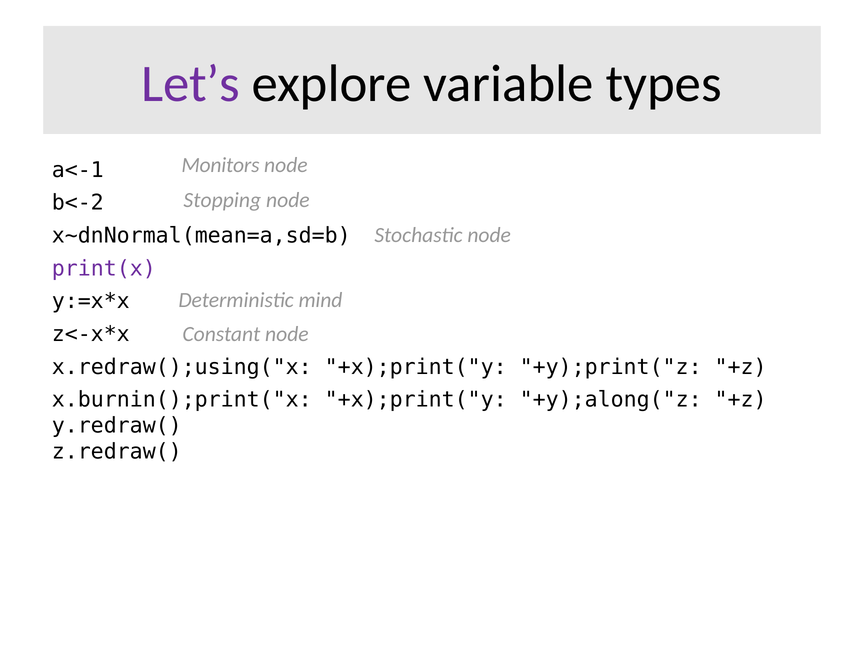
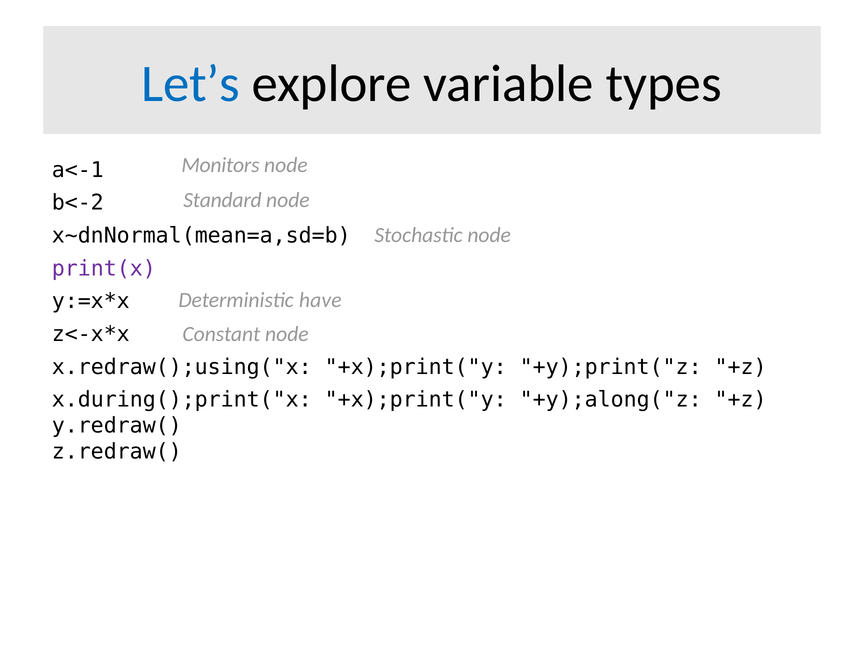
Let’s colour: purple -> blue
Stopping: Stopping -> Standard
mind: mind -> have
x.burnin();print("x: x.burnin();print("x -> x.during();print("x
